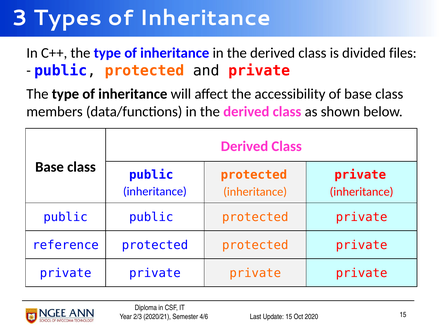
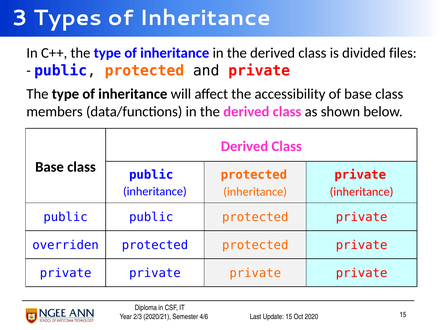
reference: reference -> overriden
